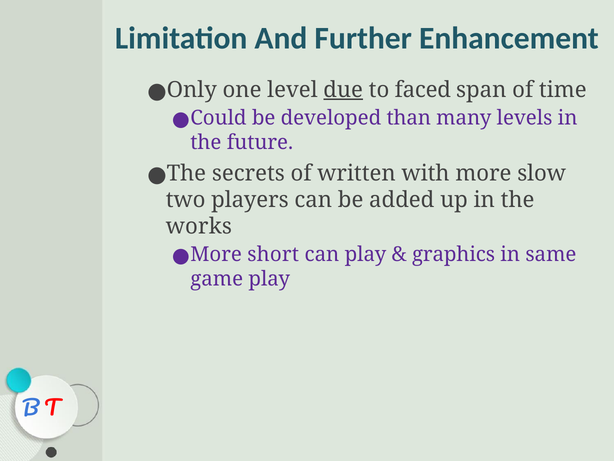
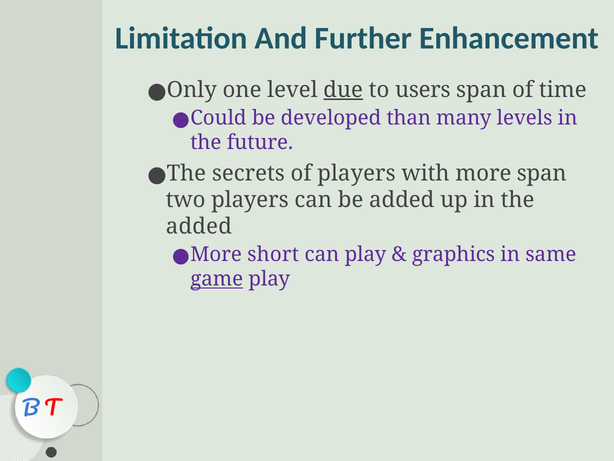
faced: faced -> users
of written: written -> players
more slow: slow -> span
works at (199, 226): works -> added
game underline: none -> present
